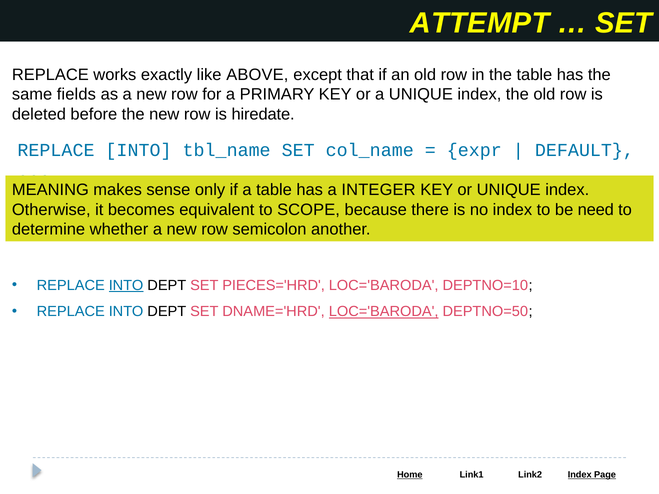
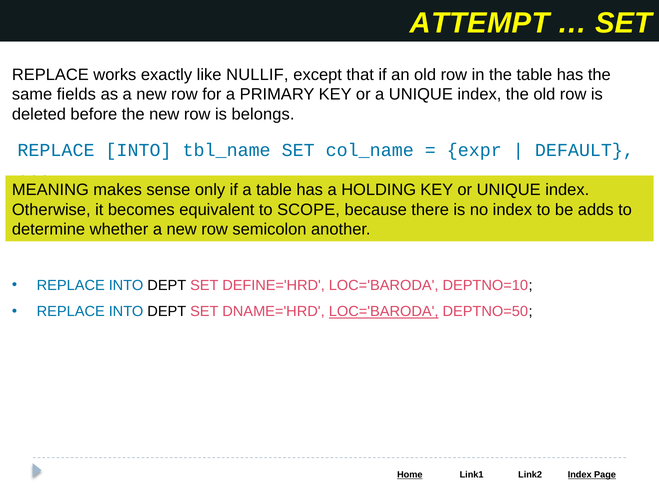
ABOVE: ABOVE -> NULLIF
hiredate: hiredate -> belongs
INTEGER: INTEGER -> HOLDING
need: need -> adds
INTO at (126, 285) underline: present -> none
PIECES='HRD: PIECES='HRD -> DEFINE='HRD
